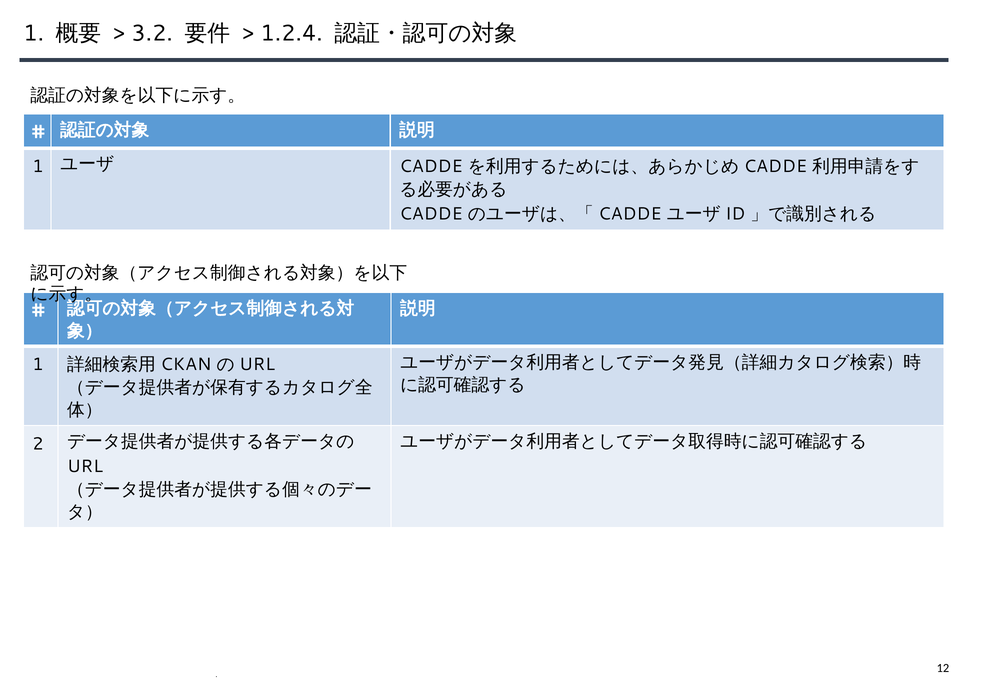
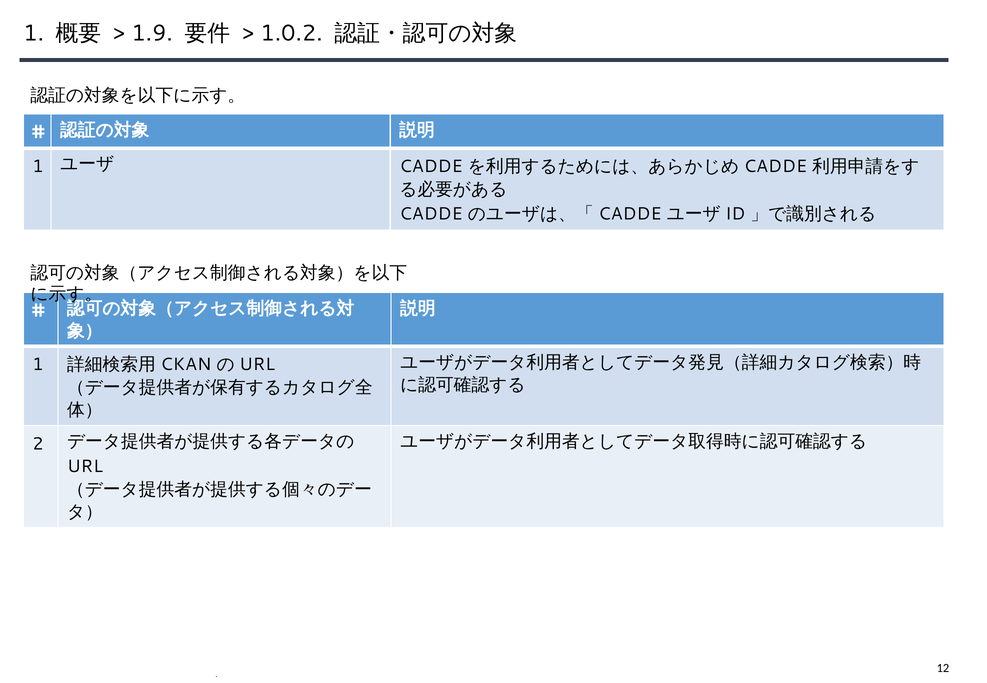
3.2: 3.2 -> 1.9
1.2.4: 1.2.4 -> 1.0.2
